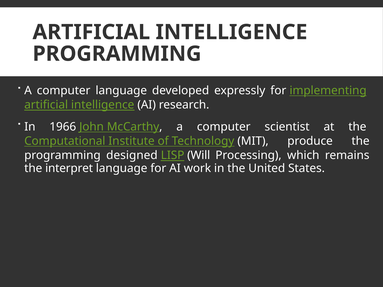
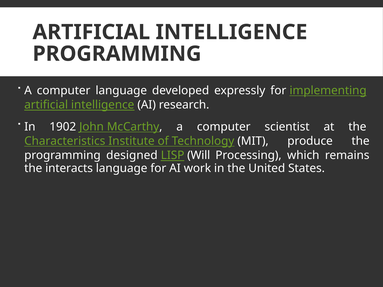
1966: 1966 -> 1902
Computational: Computational -> Characteristics
interpret: interpret -> interacts
